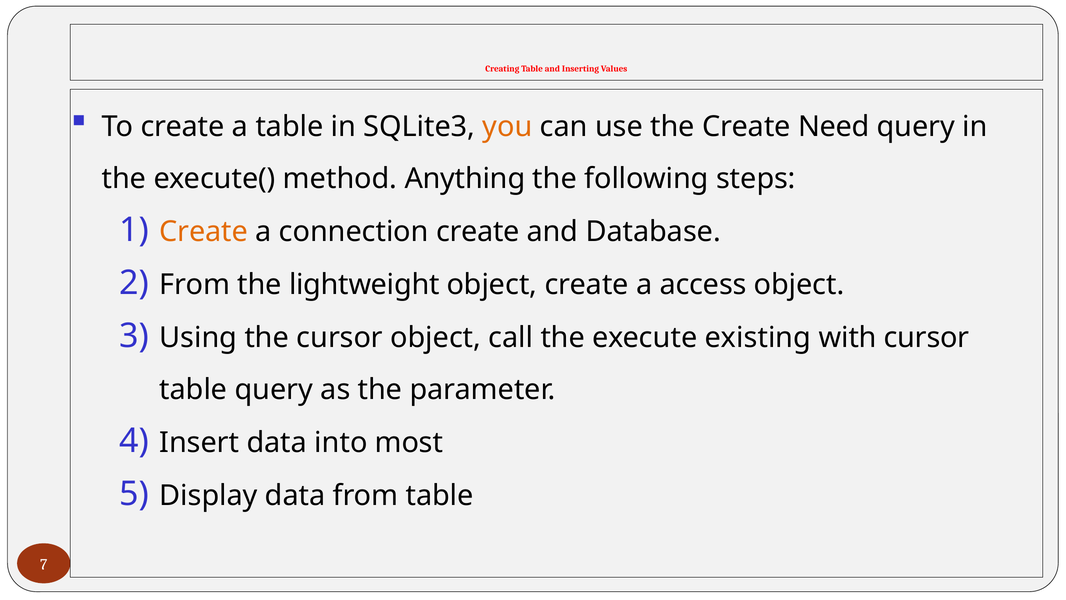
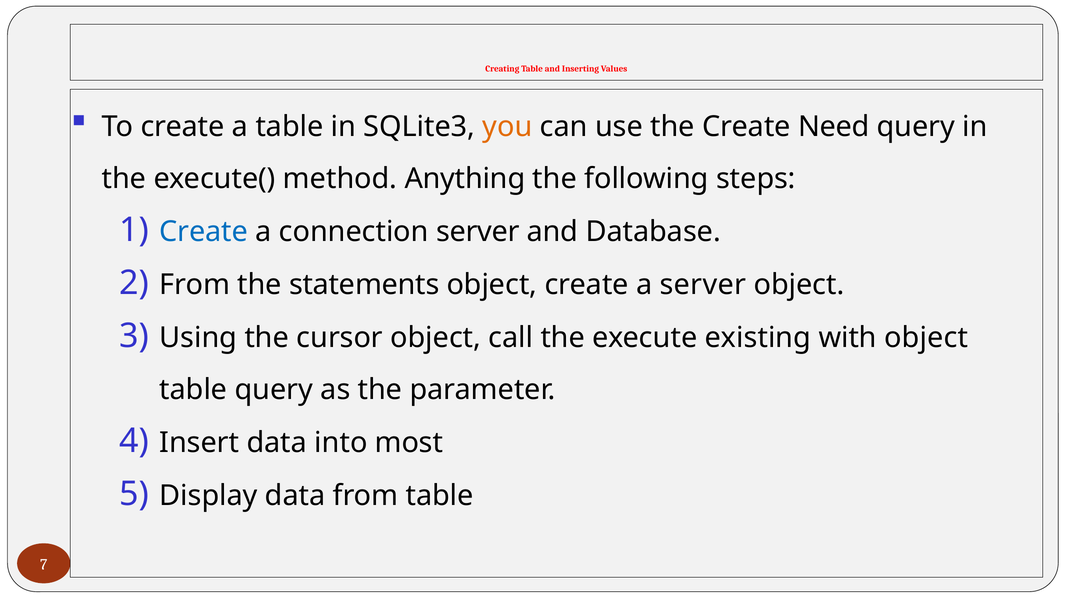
Create at (204, 232) colour: orange -> blue
connection create: create -> server
lightweight: lightweight -> statements
a access: access -> server
with cursor: cursor -> object
